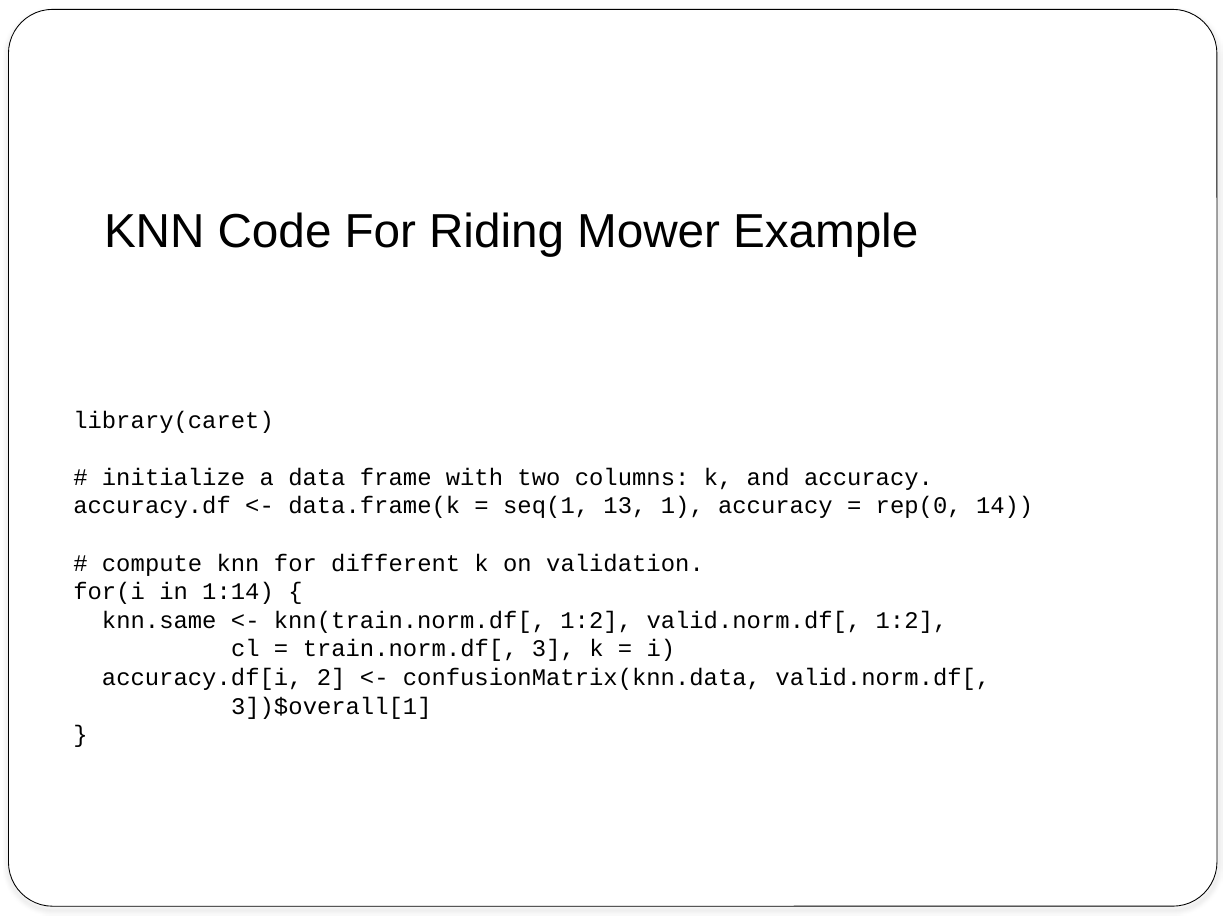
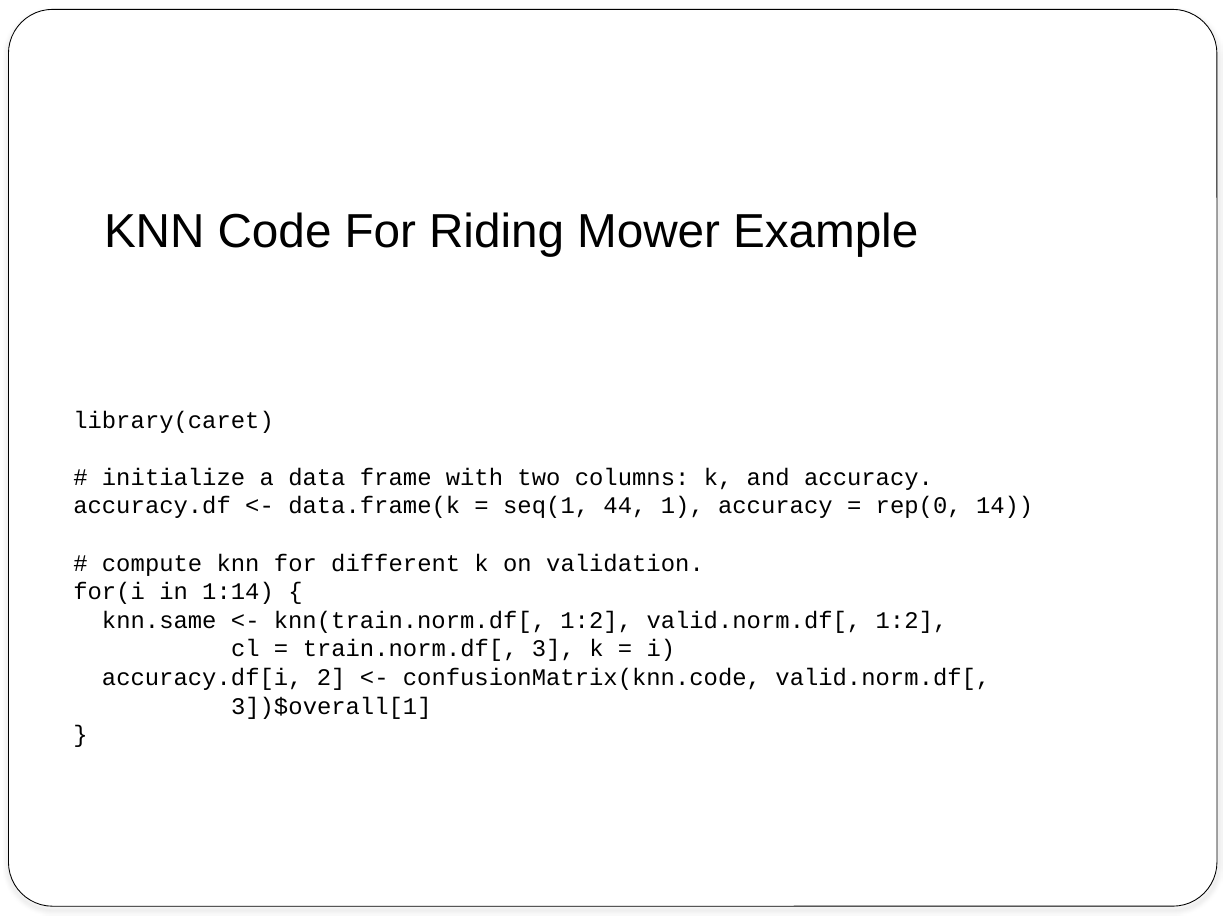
13: 13 -> 44
confusionMatrix(knn.data: confusionMatrix(knn.data -> confusionMatrix(knn.code
